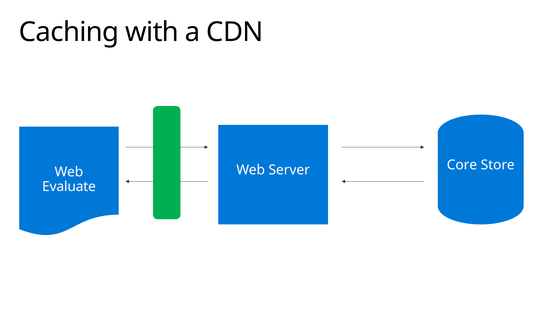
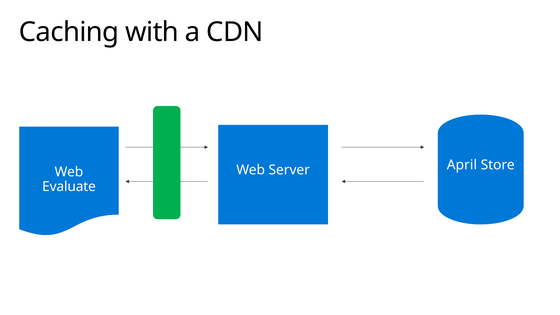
Core: Core -> April
